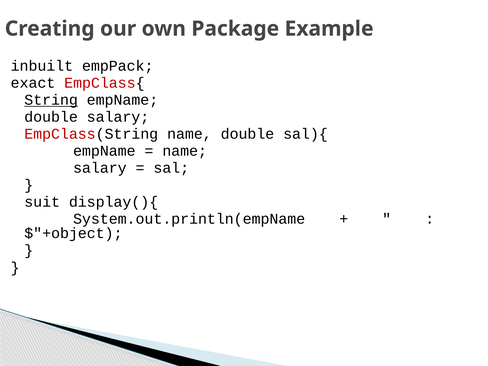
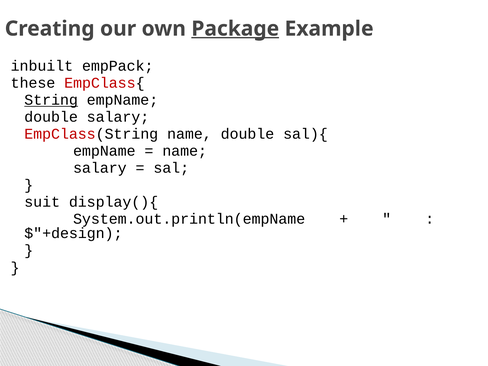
Package underline: none -> present
exact: exact -> these
$"+object: $"+object -> $"+design
